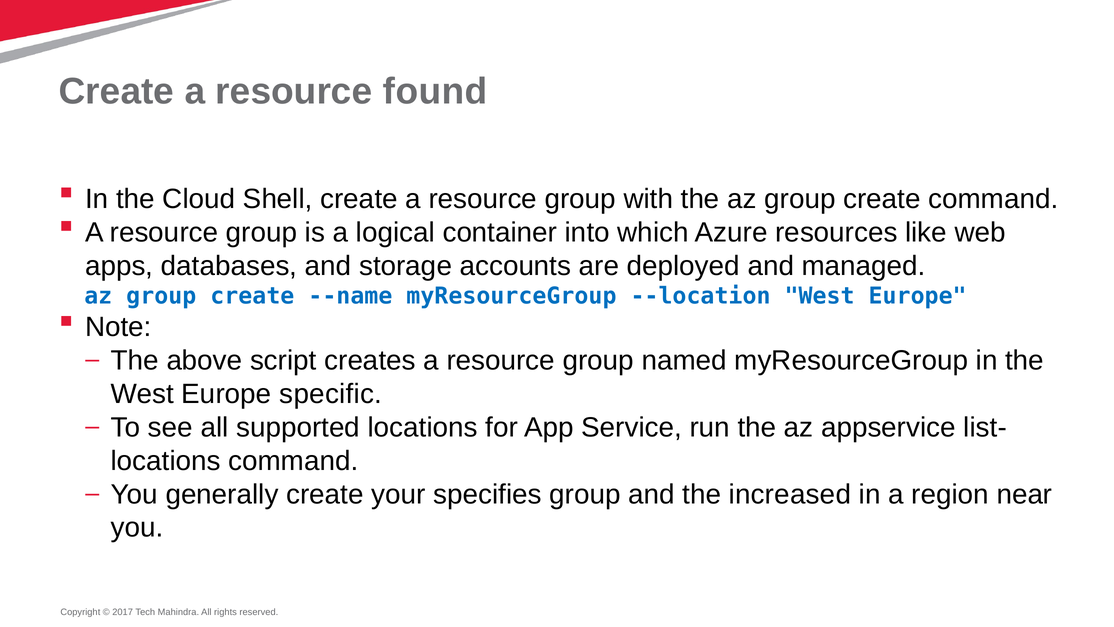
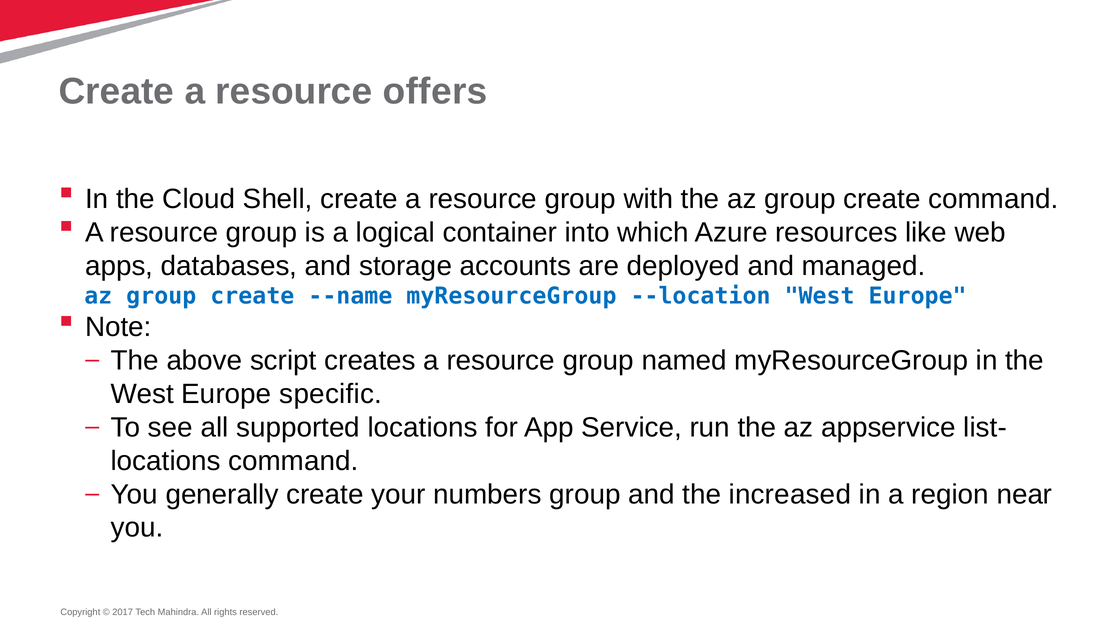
found: found -> offers
specifies: specifies -> numbers
